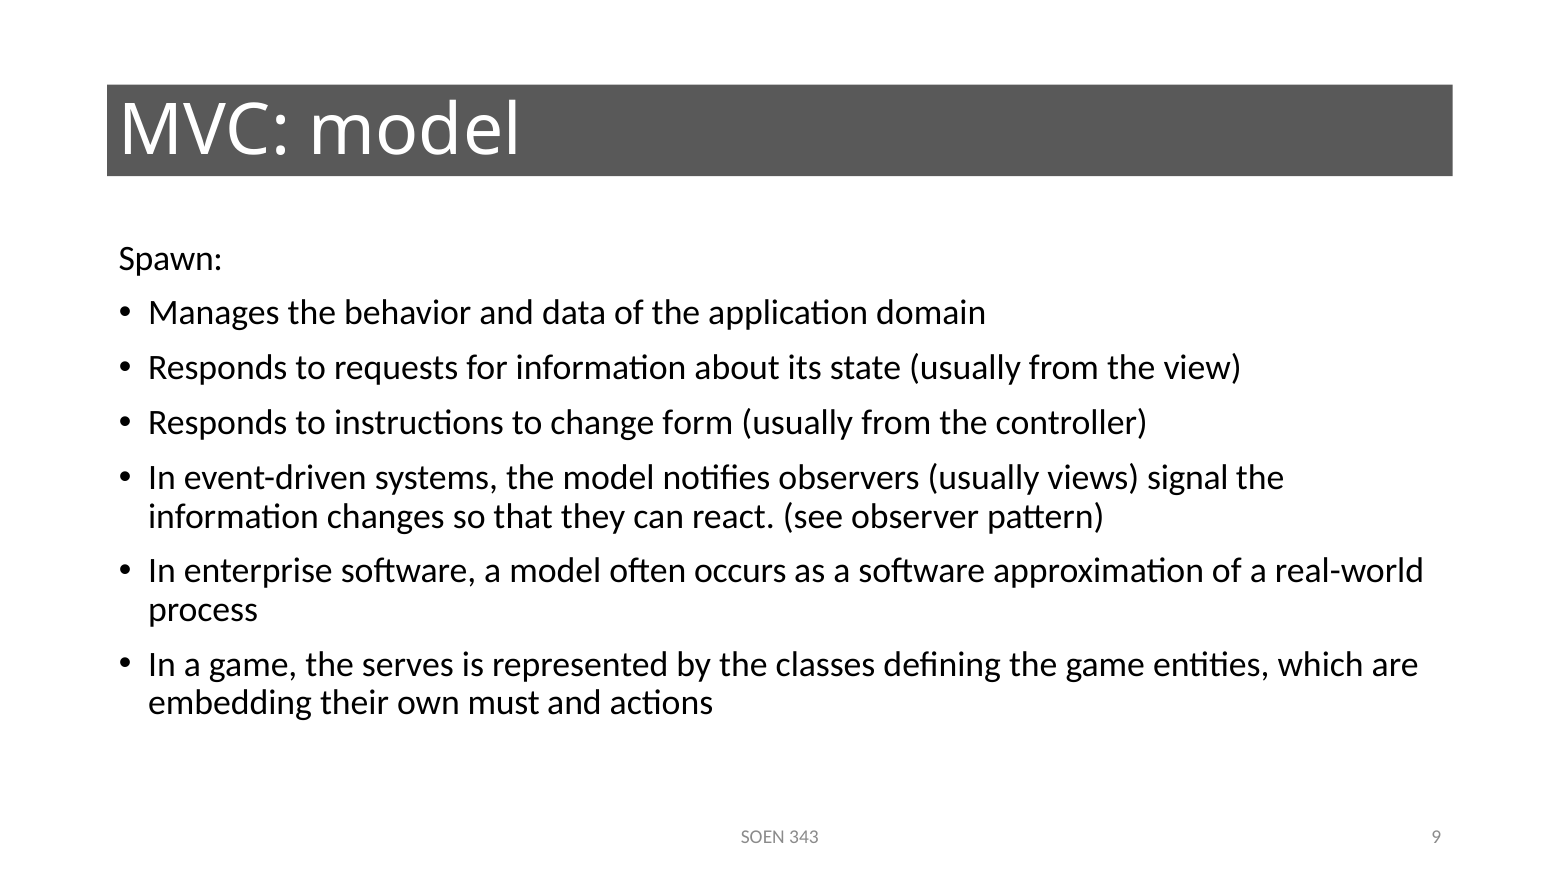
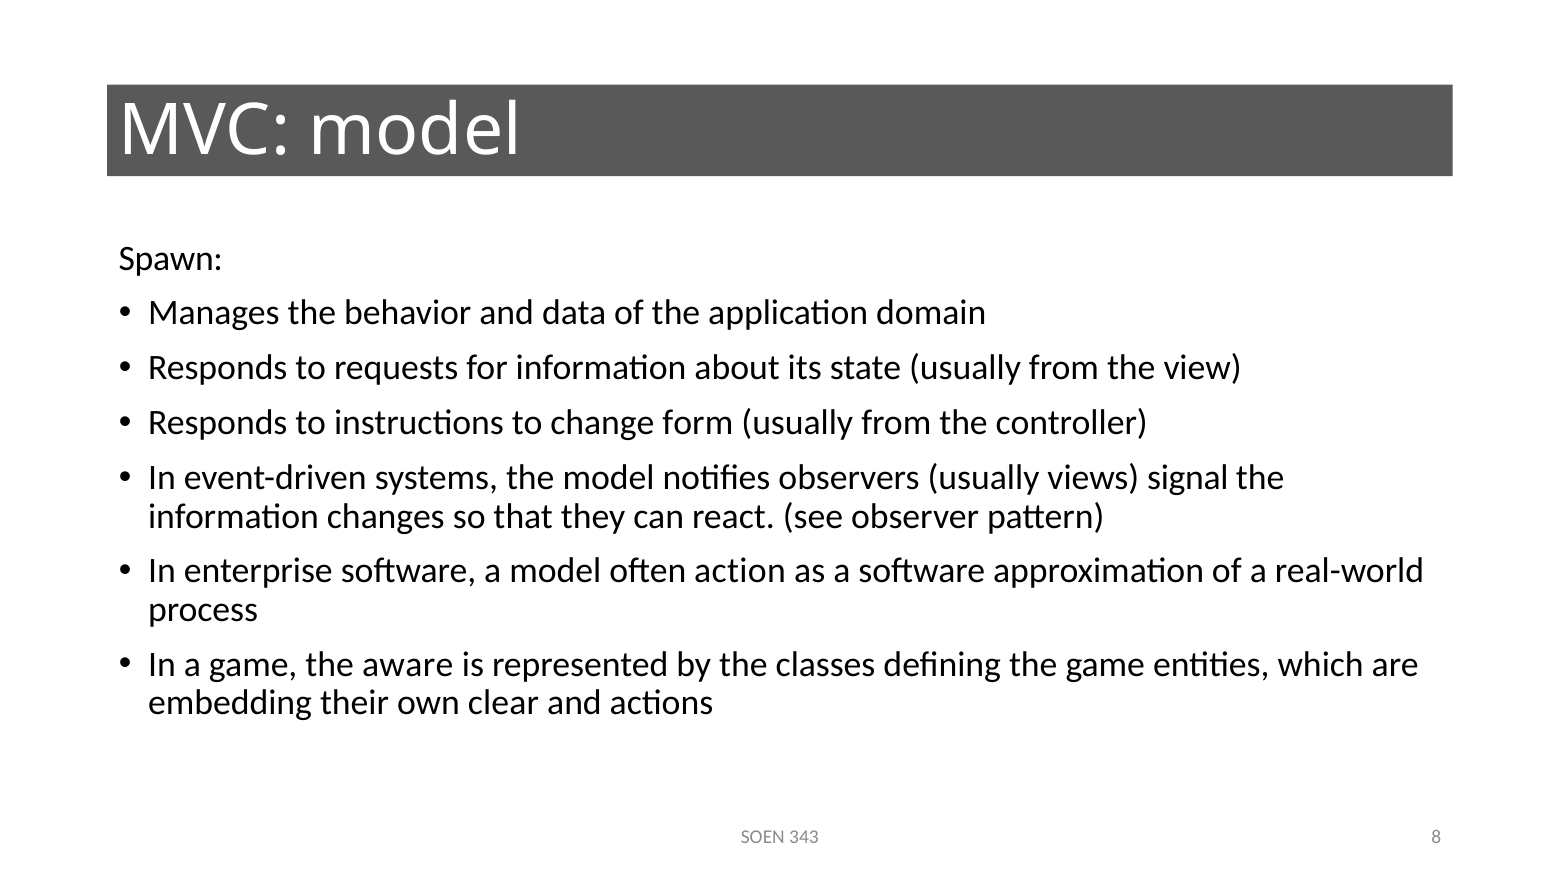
occurs: occurs -> action
serves: serves -> aware
must: must -> clear
9: 9 -> 8
